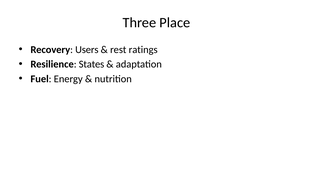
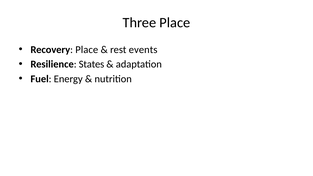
Recovery Users: Users -> Place
ratings: ratings -> events
